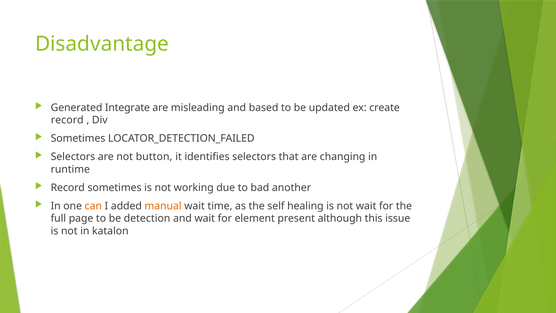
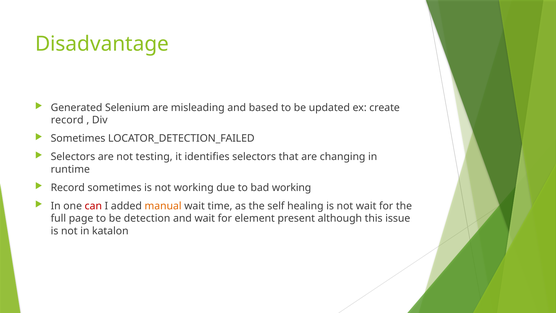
Integrate: Integrate -> Selenium
button: button -> testing
bad another: another -> working
can colour: orange -> red
